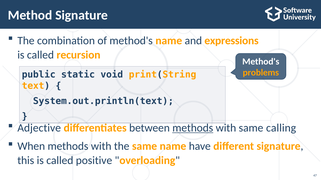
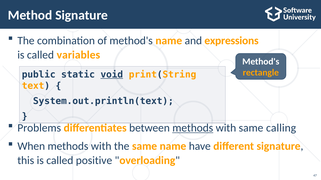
recursion: recursion -> variables
problems: problems -> rectangle
void underline: none -> present
Adjective: Adjective -> Problems
